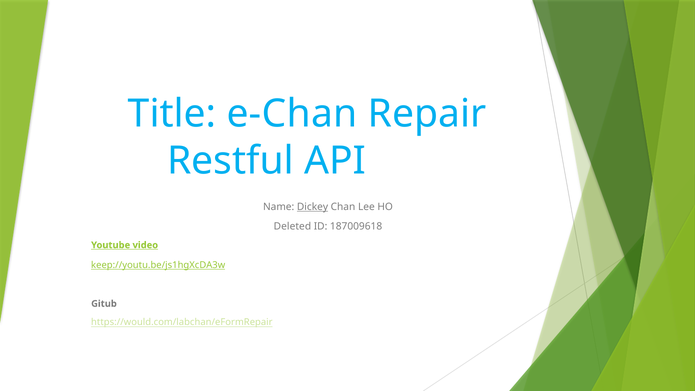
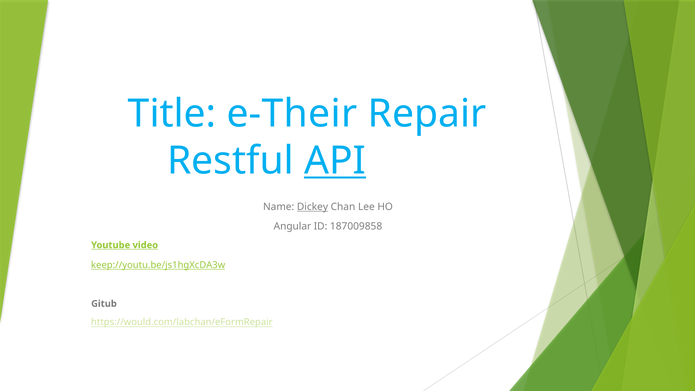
e-Chan: e-Chan -> e-Their
API underline: none -> present
Deleted: Deleted -> Angular
187009618: 187009618 -> 187009858
